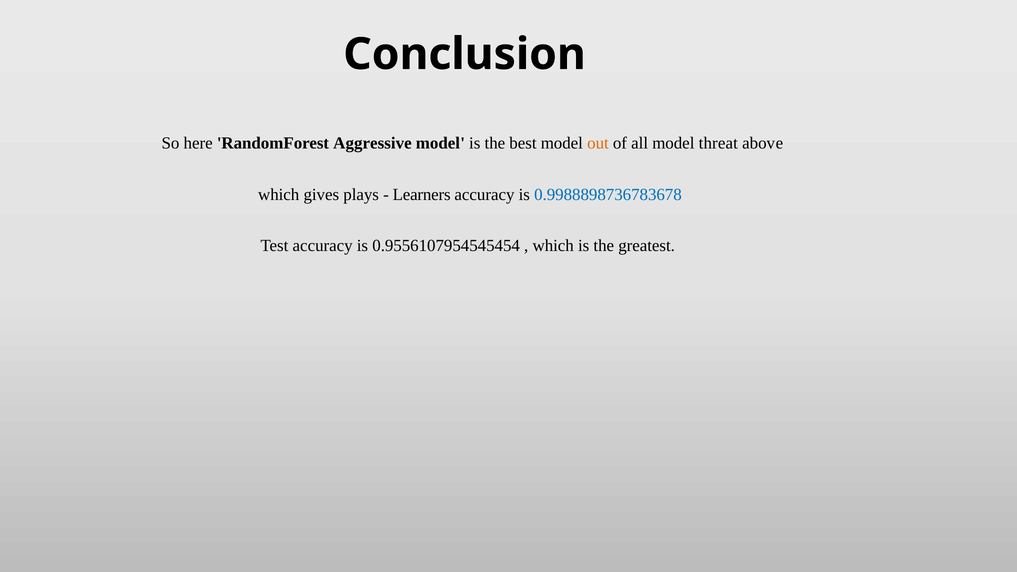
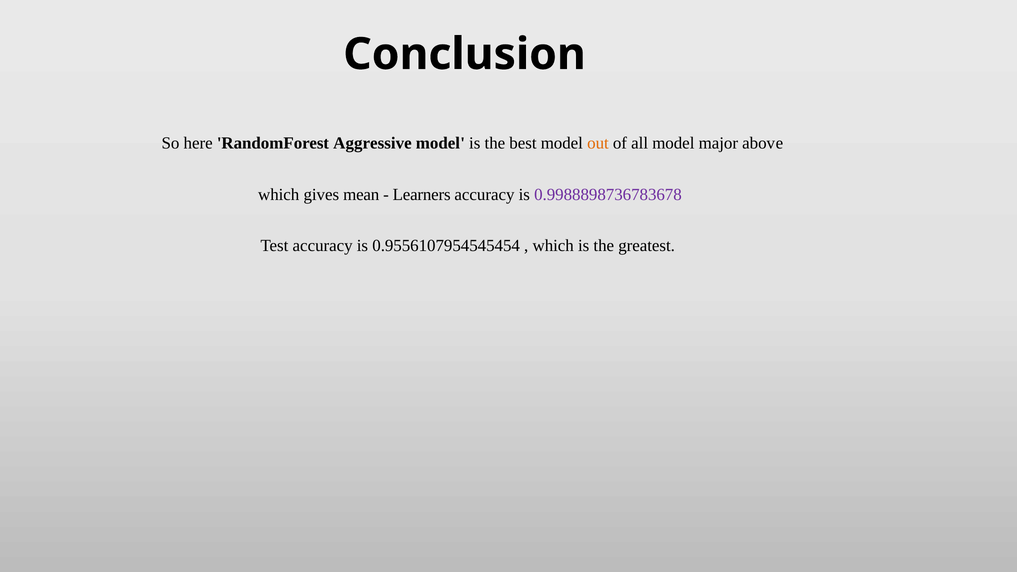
threat: threat -> major
plays: plays -> mean
0.9988898736783678 colour: blue -> purple
